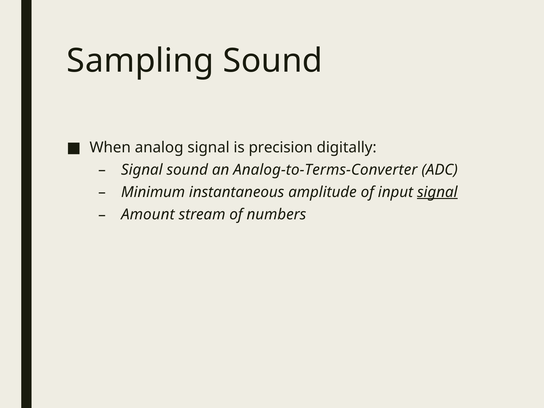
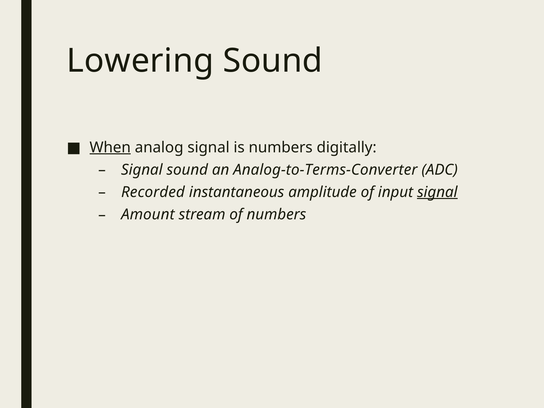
Sampling: Sampling -> Lowering
When underline: none -> present
is precision: precision -> numbers
Minimum: Minimum -> Recorded
